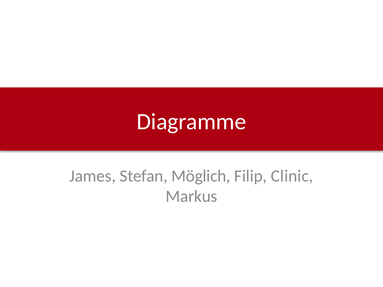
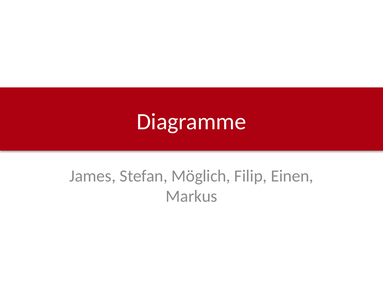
Clinic: Clinic -> Einen
